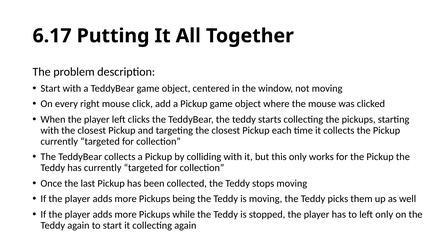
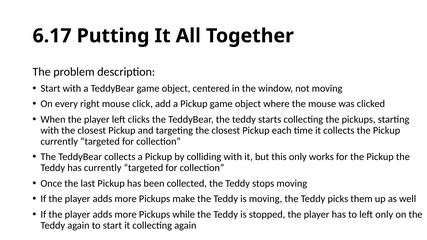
being: being -> make
